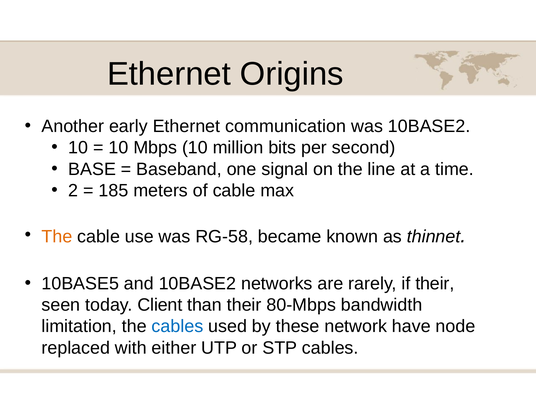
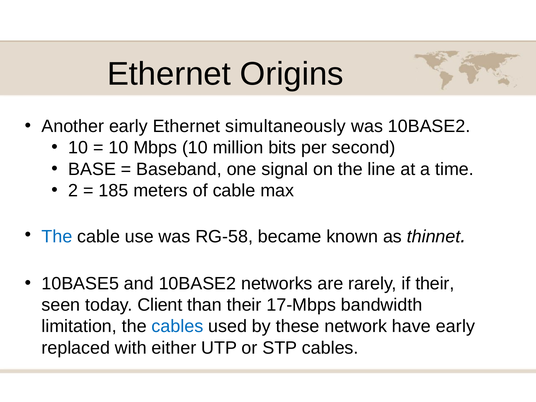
communication: communication -> simultaneously
The at (57, 236) colour: orange -> blue
80-Mbps: 80-Mbps -> 17-Mbps
have node: node -> early
